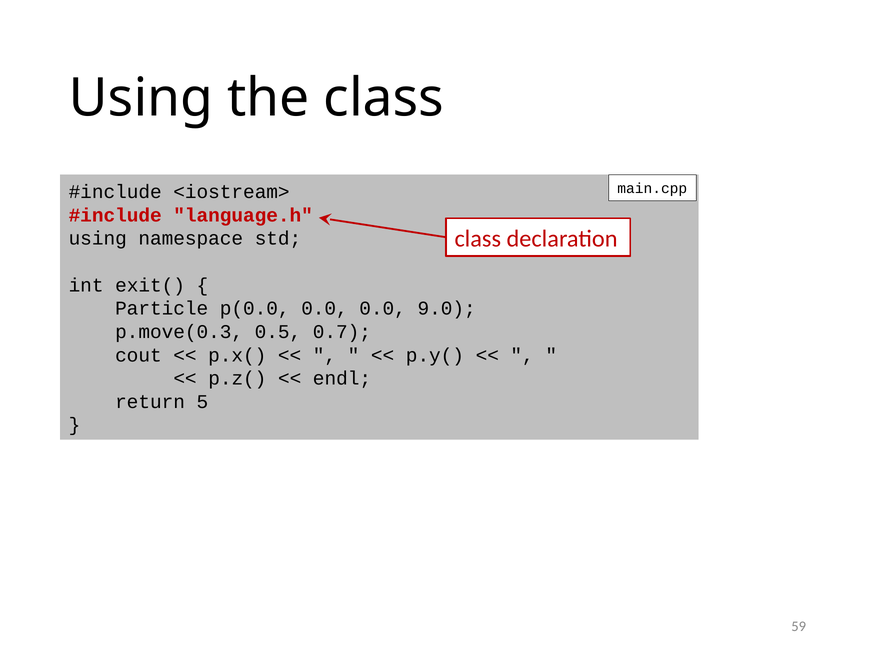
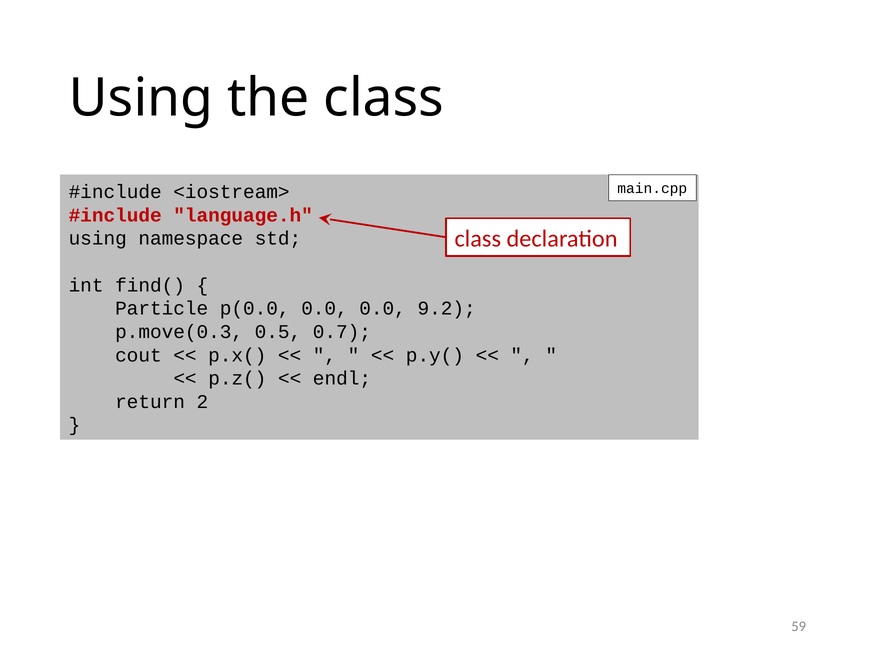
exit(: exit( -> find(
9.0: 9.0 -> 9.2
5: 5 -> 2
